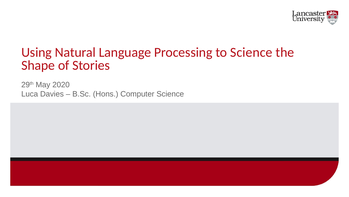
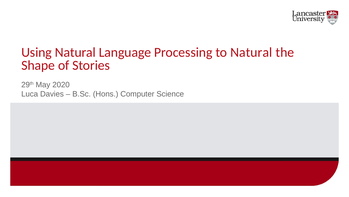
to Science: Science -> Natural
